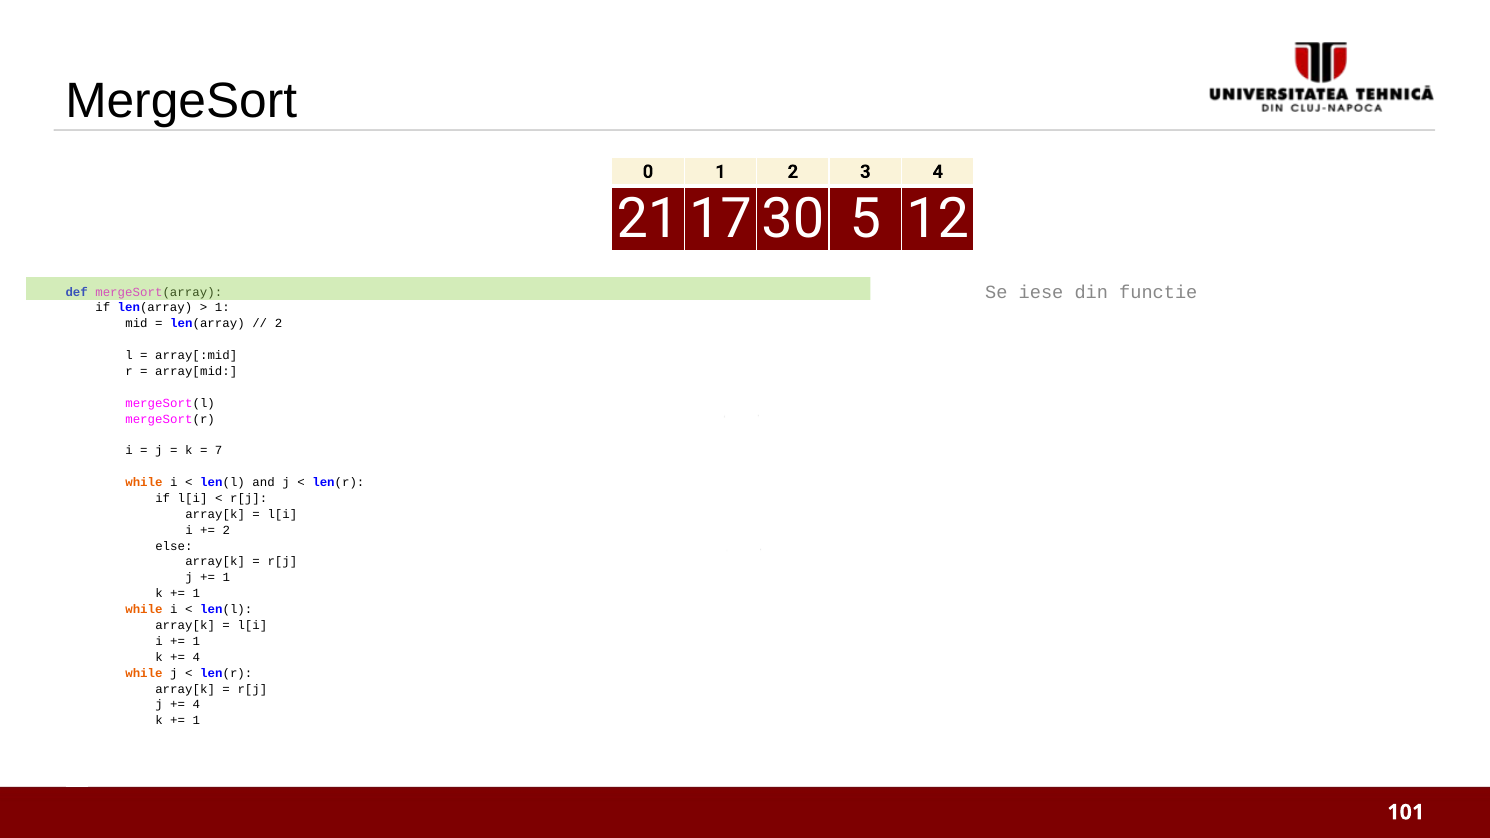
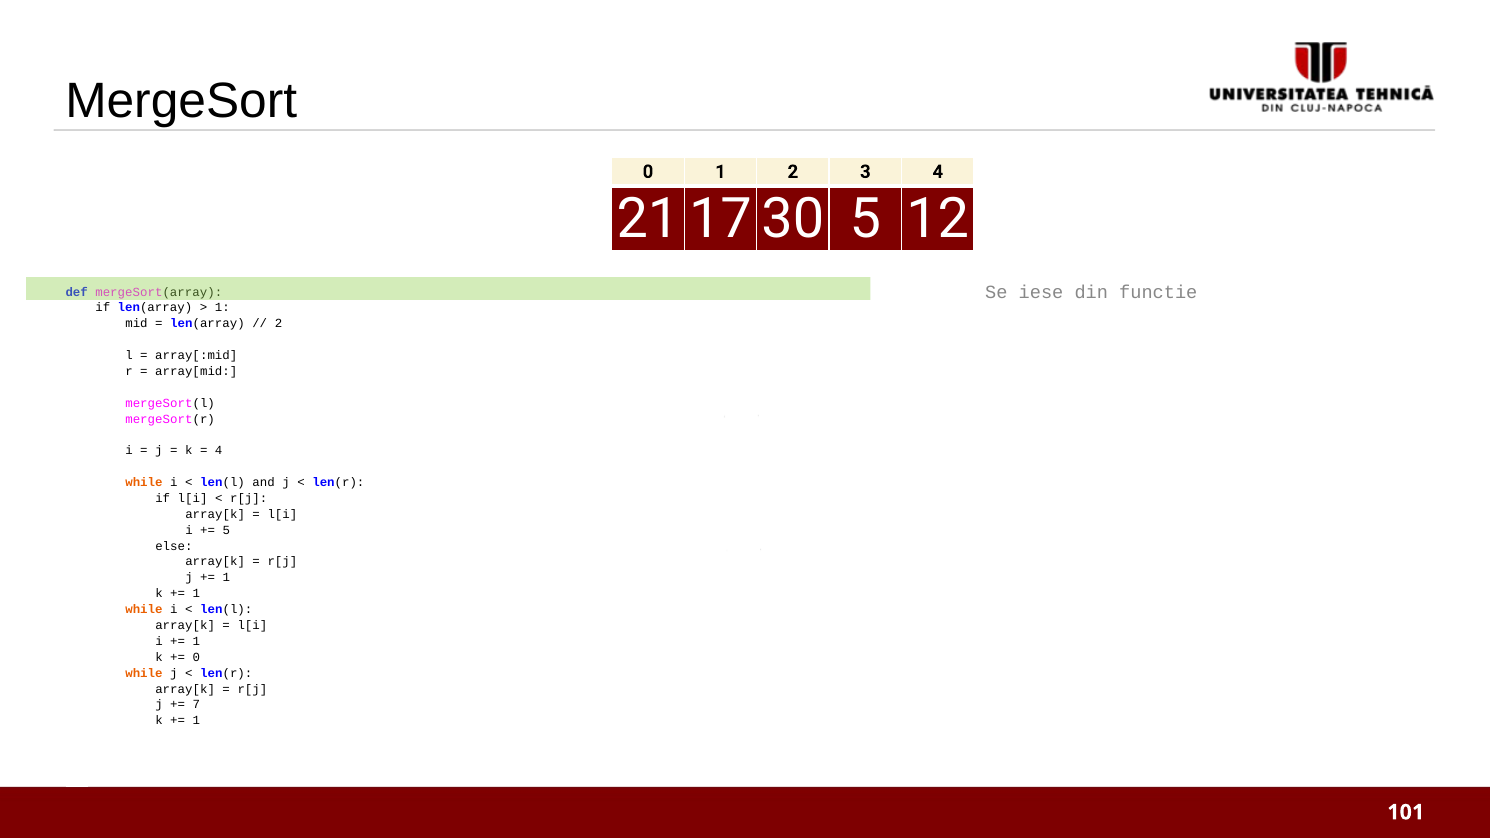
7 at (219, 451): 7 -> 4
2 at (226, 530): 2 -> 5
4 at (196, 657): 4 -> 0
4 at (196, 705): 4 -> 7
